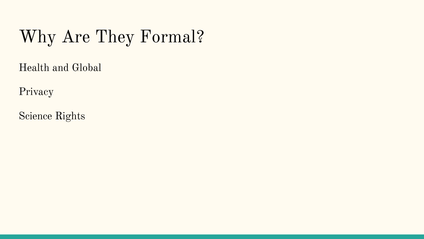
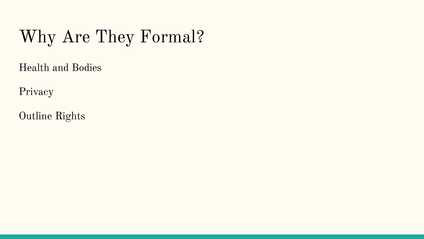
Global: Global -> Bodies
Science: Science -> Outline
